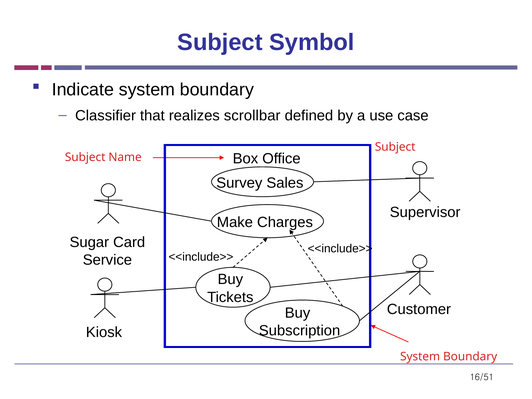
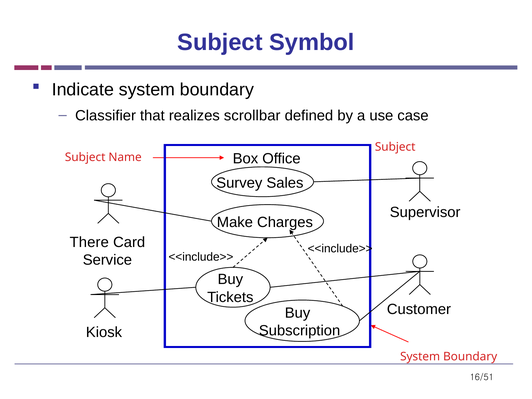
Sugar: Sugar -> There
